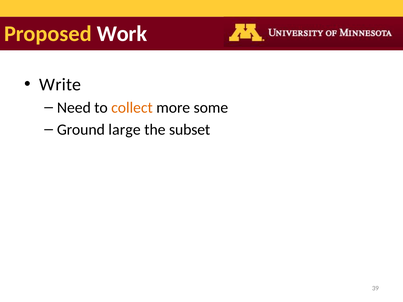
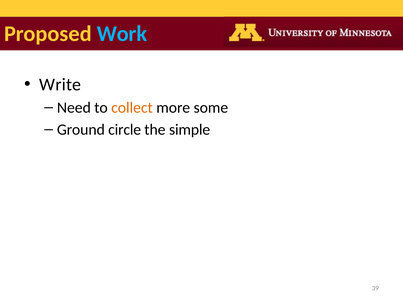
Work colour: white -> light blue
large: large -> circle
subset: subset -> simple
